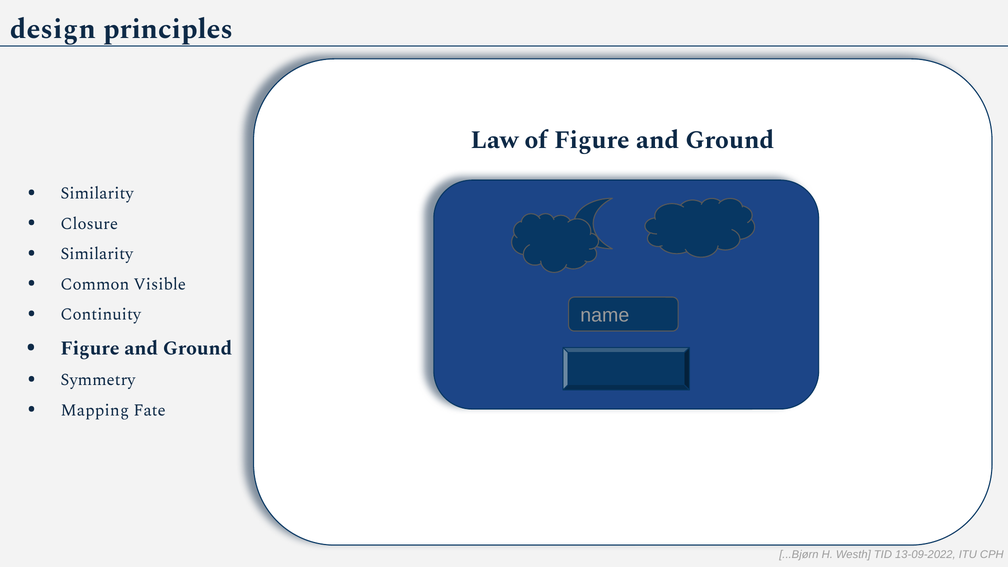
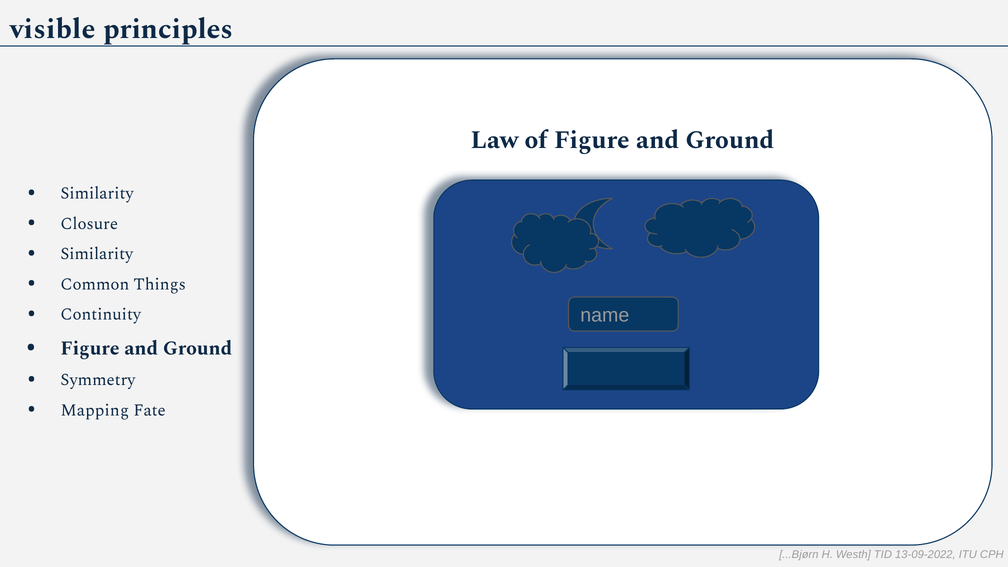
design: design -> visible
Visible: Visible -> Things
